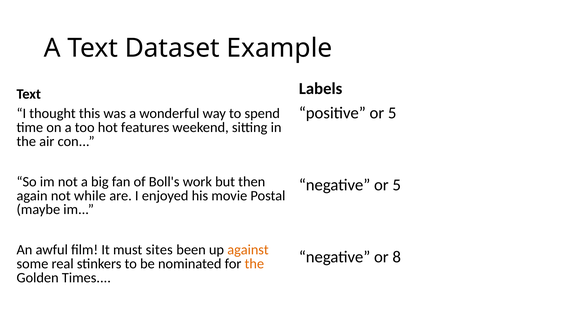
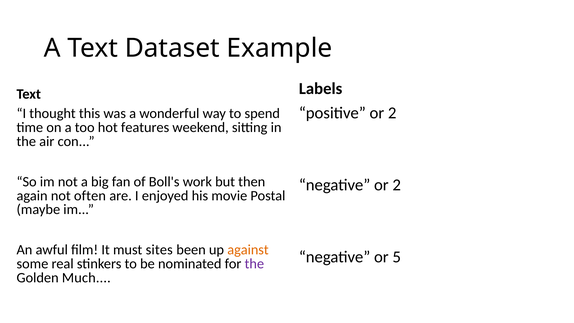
positive or 5: 5 -> 2
negative or 5: 5 -> 2
while: while -> often
8: 8 -> 5
the at (254, 264) colour: orange -> purple
Times: Times -> Much
